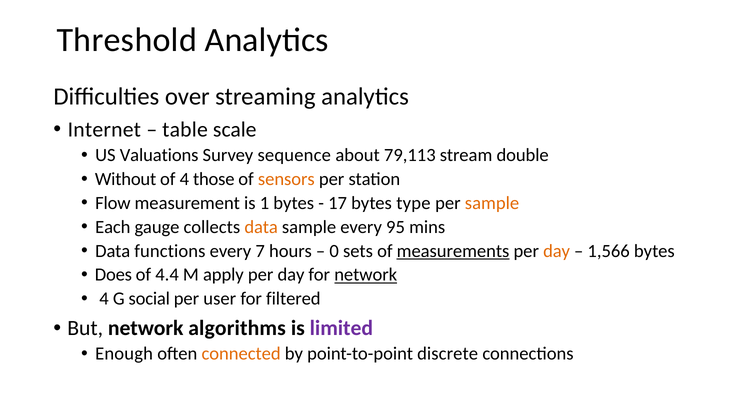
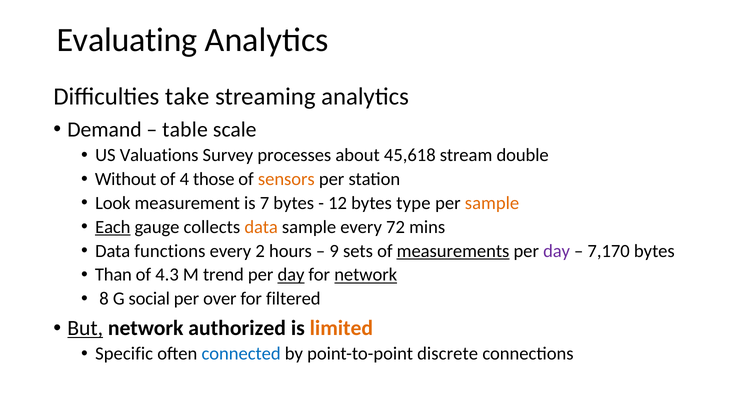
Threshold: Threshold -> Evaluating
over: over -> take
Internet: Internet -> Demand
sequence: sequence -> processes
79,113: 79,113 -> 45,618
Flow: Flow -> Look
1: 1 -> 7
17: 17 -> 12
Each underline: none -> present
95: 95 -> 72
7: 7 -> 2
0: 0 -> 9
day at (557, 251) colour: orange -> purple
1,566: 1,566 -> 7,170
Does: Does -> Than
4.4: 4.4 -> 4.3
apply: apply -> trend
day at (291, 275) underline: none -> present
4 at (104, 299): 4 -> 8
user: user -> over
But underline: none -> present
algorithms: algorithms -> authorized
limited colour: purple -> orange
Enough: Enough -> Specific
connected colour: orange -> blue
